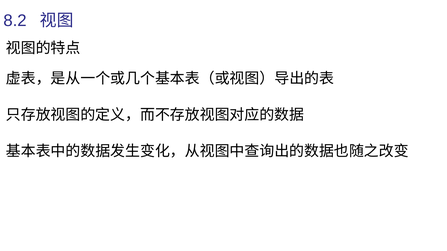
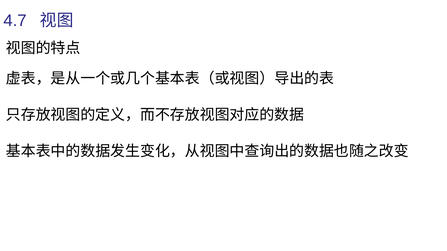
8.2: 8.2 -> 4.7
